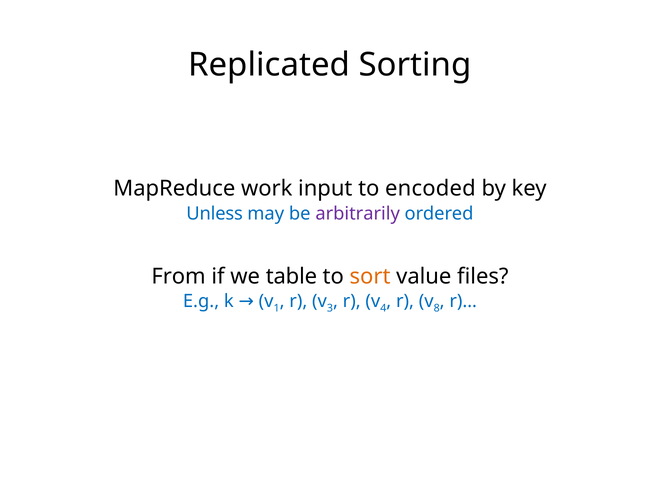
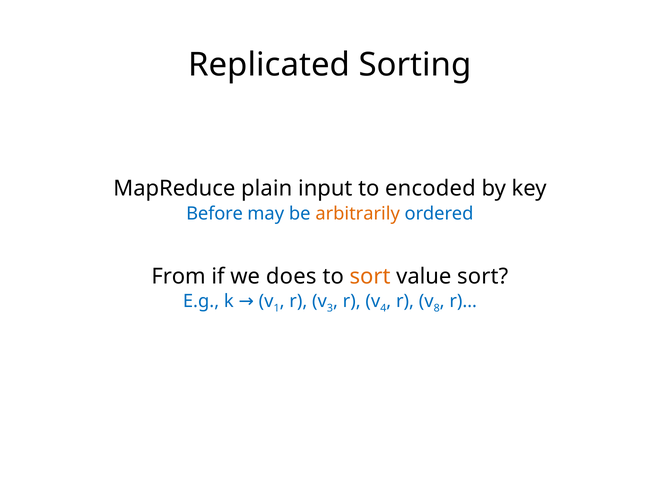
work: work -> plain
Unless: Unless -> Before
arbitrarily colour: purple -> orange
table: table -> does
value files: files -> sort
